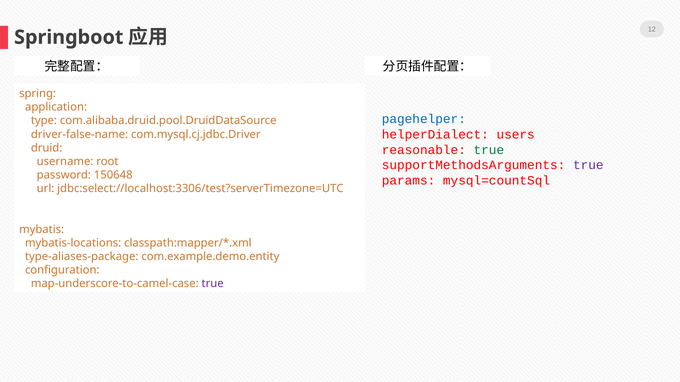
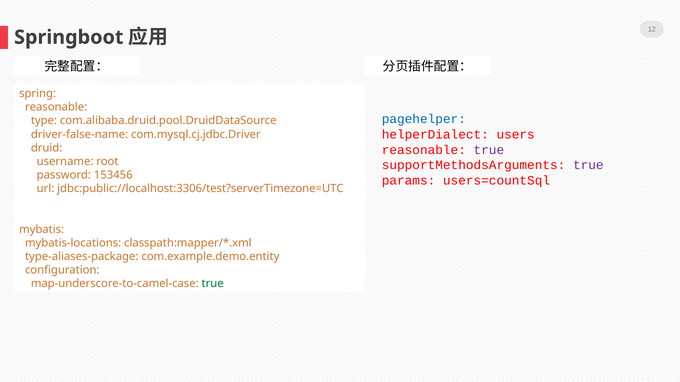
application at (56, 107): application -> reasonable
true at (489, 150) colour: green -> purple
150648: 150648 -> 153456
mysql=countSql: mysql=countSql -> users=countSql
jdbc:select://localhost:3306/test?serverTimezone=UTC: jdbc:select://localhost:3306/test?serverTimezone=UTC -> jdbc:public://localhost:3306/test?serverTimezone=UTC
true at (213, 284) colour: purple -> green
